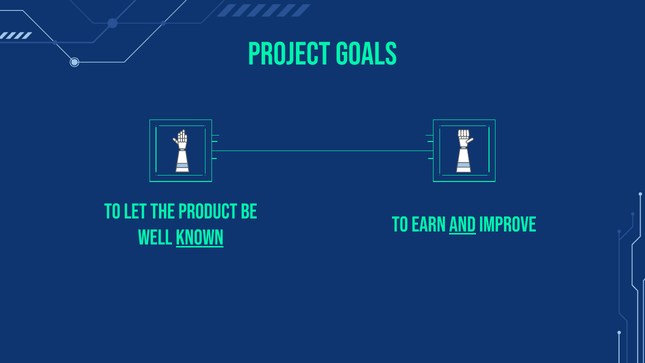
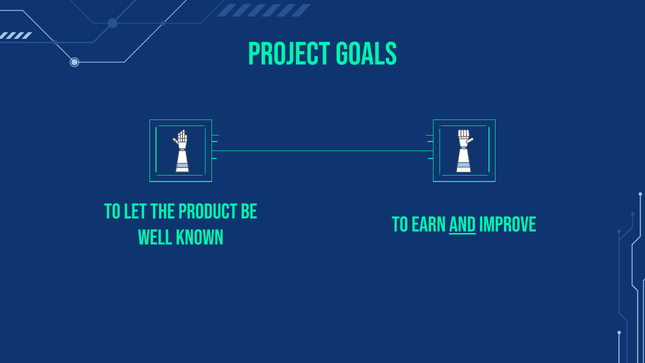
known underline: present -> none
